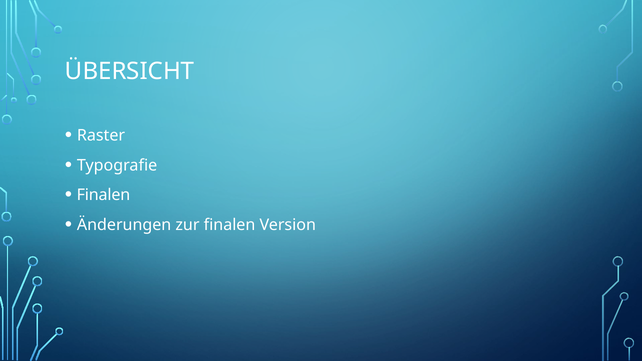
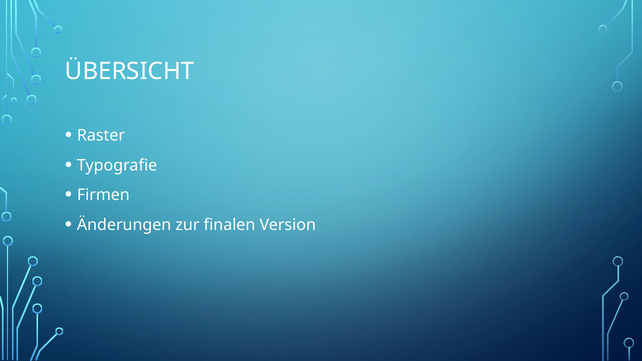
Finalen at (103, 195): Finalen -> Firmen
